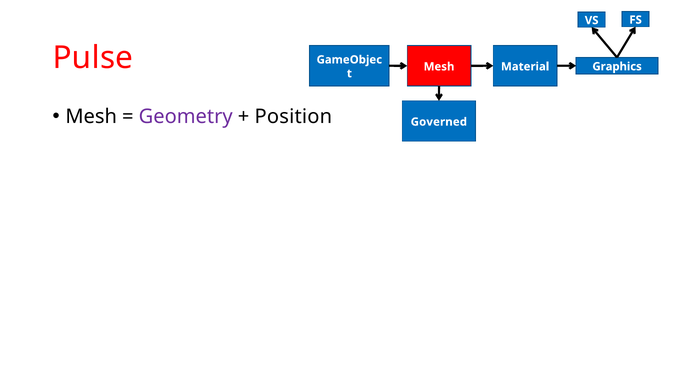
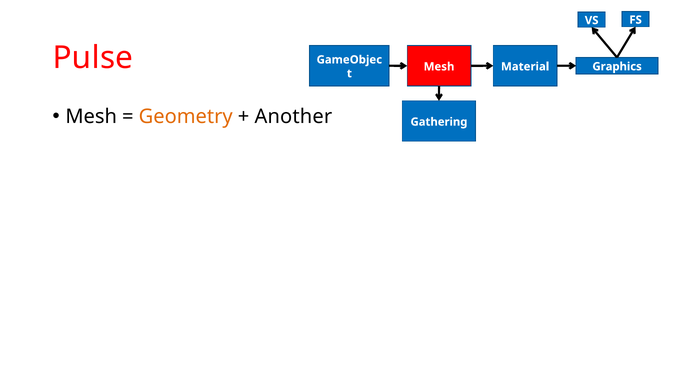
Geometry colour: purple -> orange
Position: Position -> Another
Governed: Governed -> Gathering
